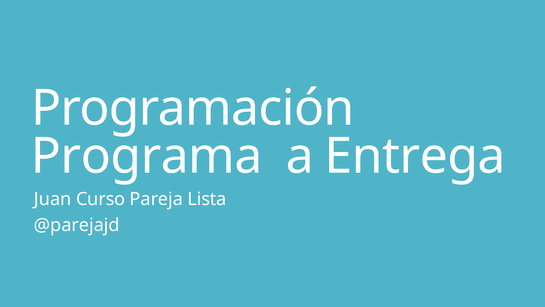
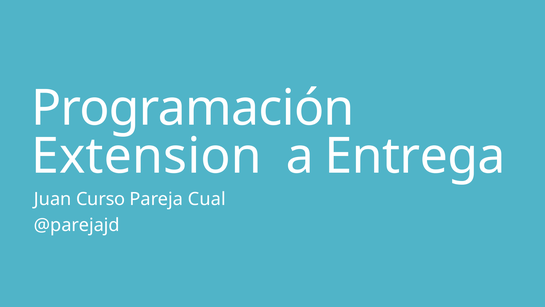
Programa: Programa -> Extension
Lista: Lista -> Cual
